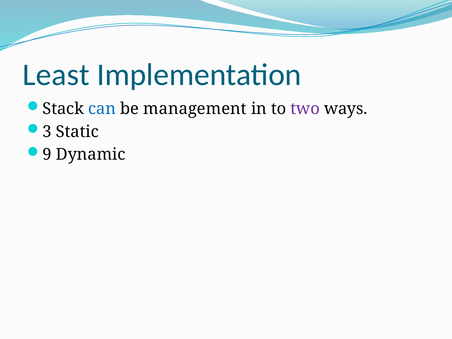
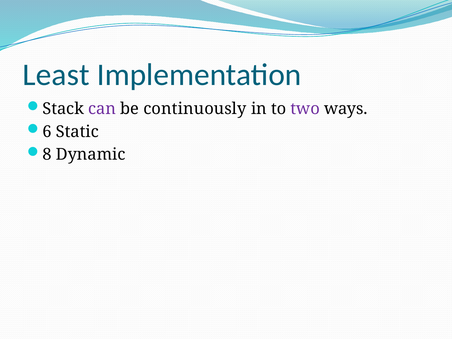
can colour: blue -> purple
management: management -> continuously
3: 3 -> 6
9: 9 -> 8
